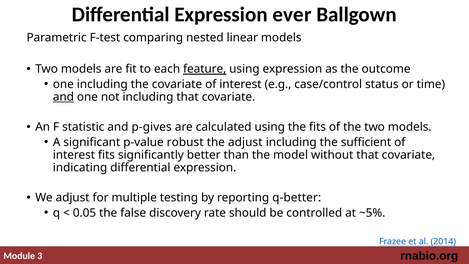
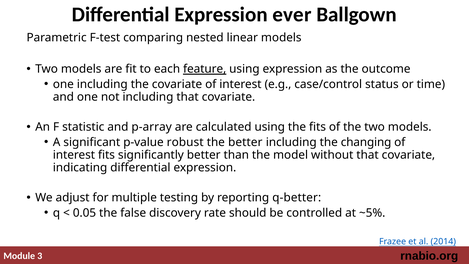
and at (63, 97) underline: present -> none
p-gives: p-gives -> p-array
the adjust: adjust -> better
sufficient: sufficient -> changing
